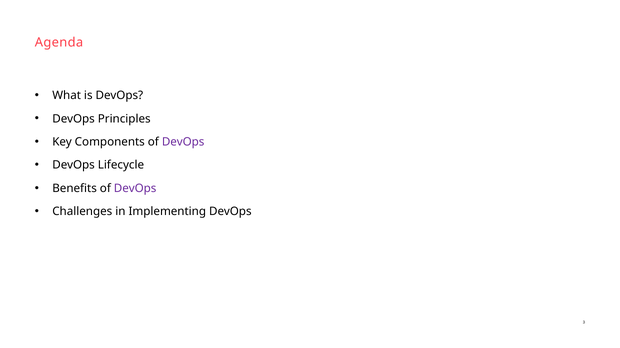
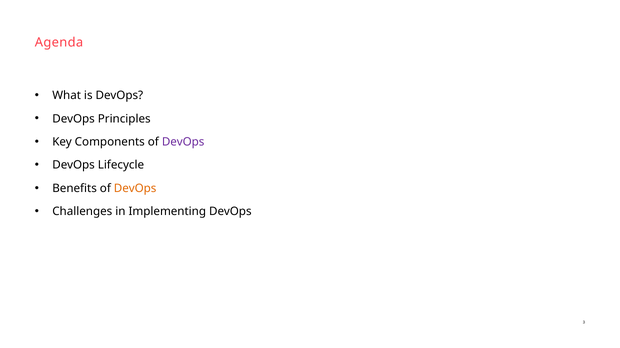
DevOps at (135, 189) colour: purple -> orange
